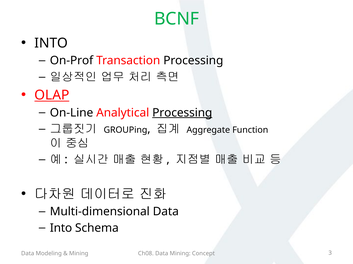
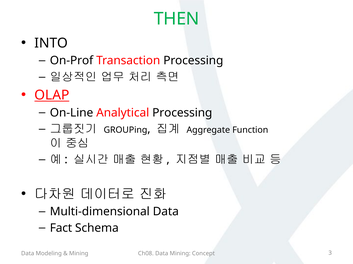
BCNF: BCNF -> THEN
Processing at (182, 113) underline: present -> none
Into at (61, 229): Into -> Fact
